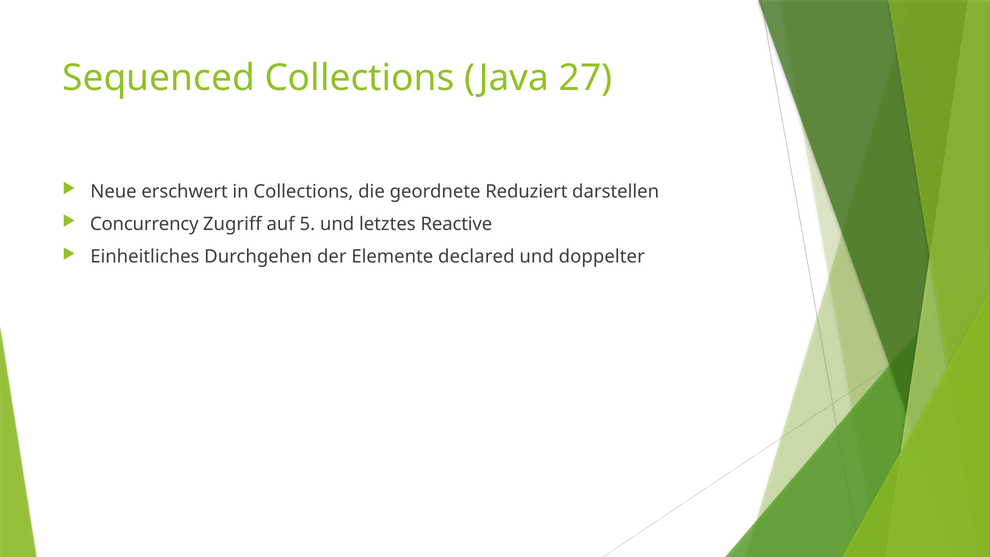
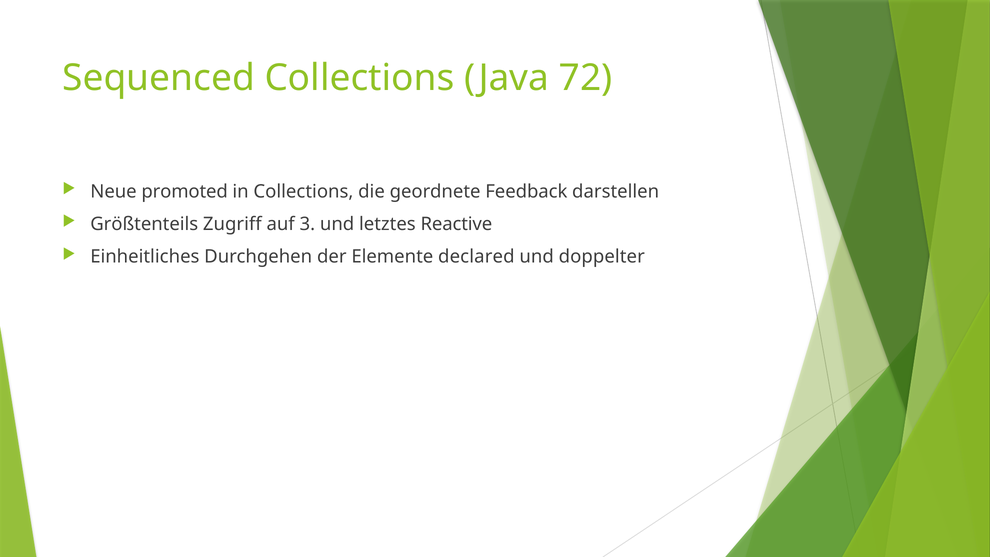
27: 27 -> 72
erschwert: erschwert -> promoted
Reduziert: Reduziert -> Feedback
Concurrency: Concurrency -> Größtenteils
5: 5 -> 3
